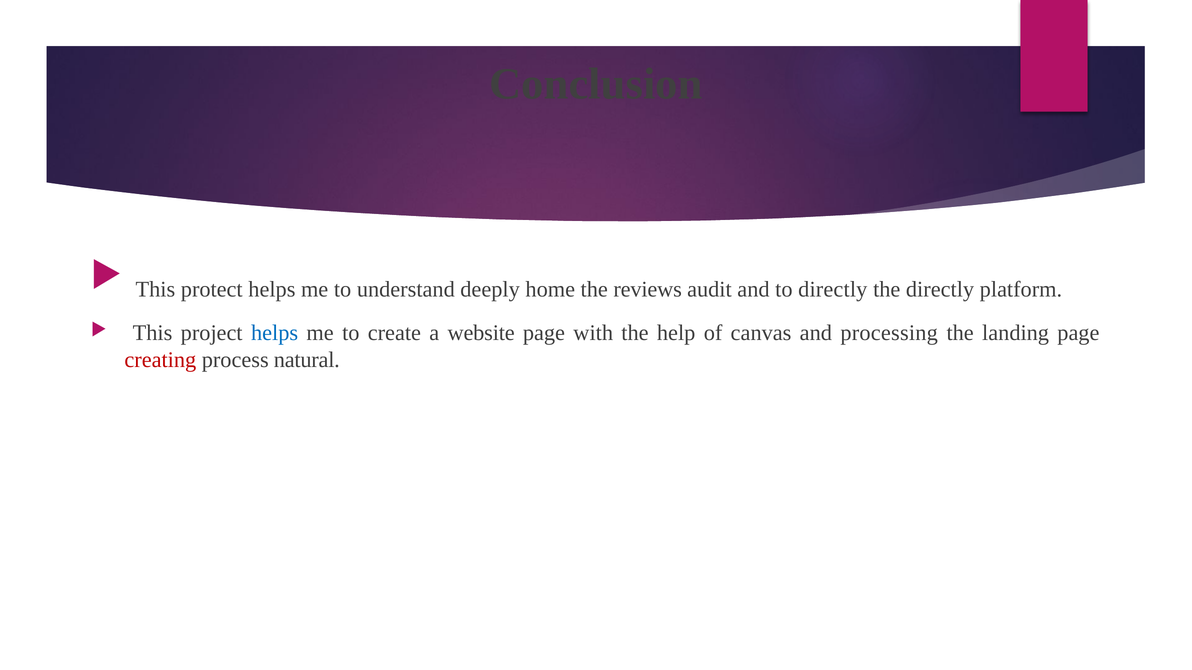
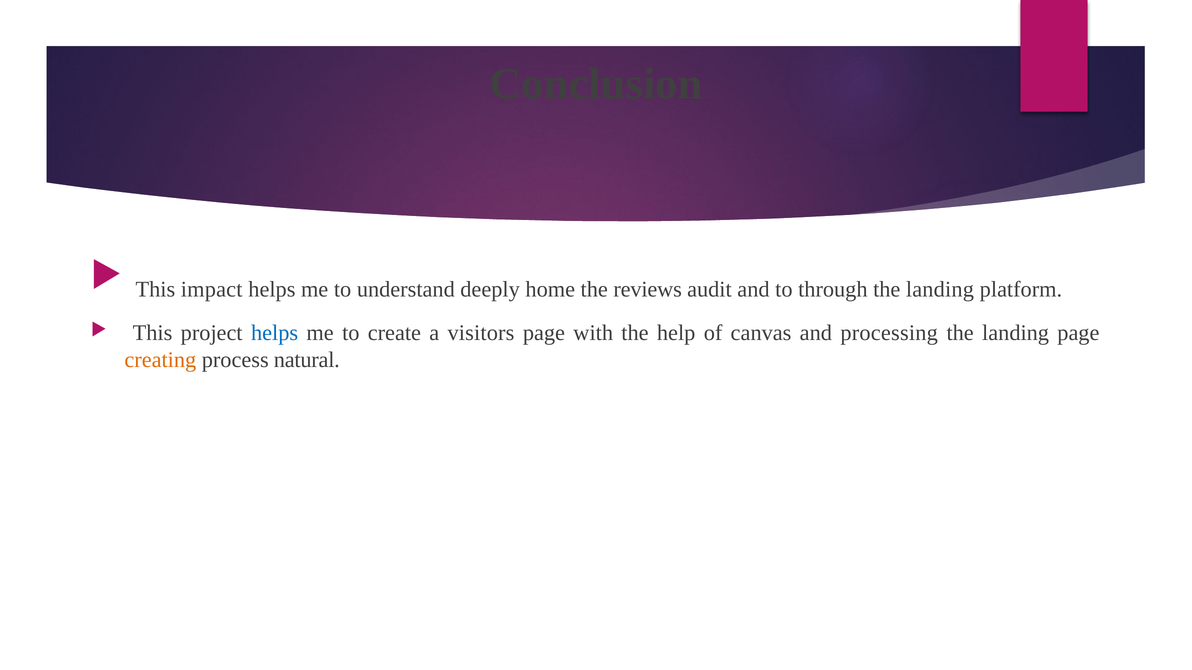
protect: protect -> impact
to directly: directly -> through
directly at (940, 289): directly -> landing
website: website -> visitors
creating colour: red -> orange
